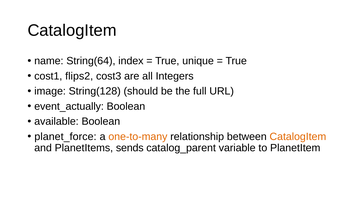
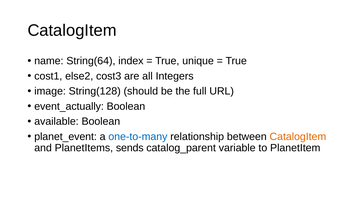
flips2: flips2 -> else2
planet_force: planet_force -> planet_event
one-to-many colour: orange -> blue
